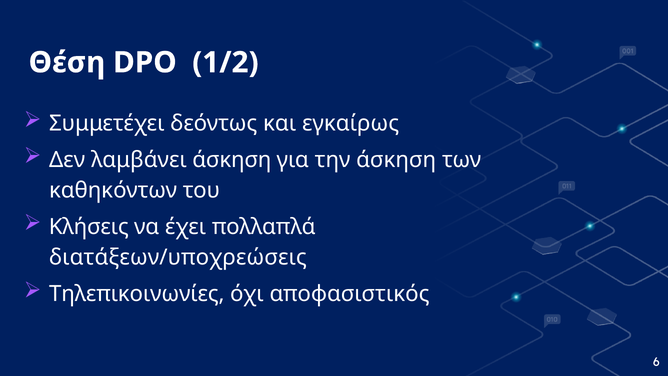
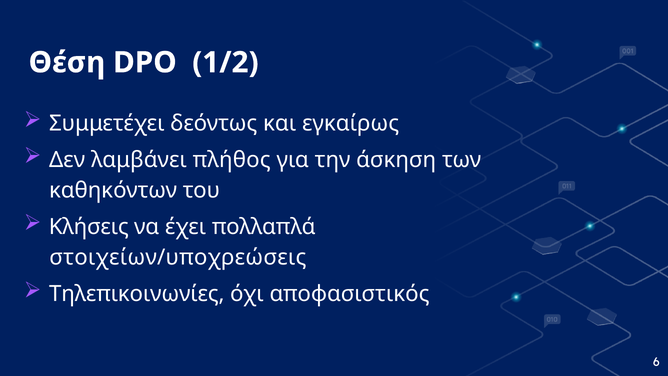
λαμβάνει άσκηση: άσκηση -> πλήθος
διατάξεων/υποχρεώσεις: διατάξεων/υποχρεώσεις -> στοιχείων/υποχρεώσεις
